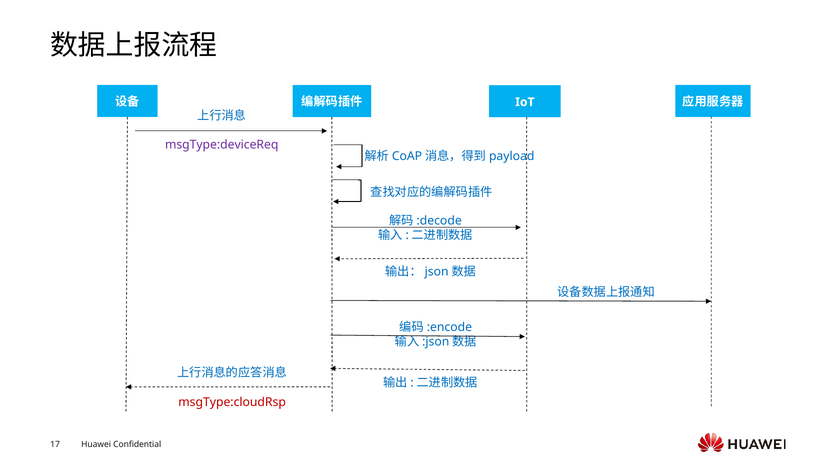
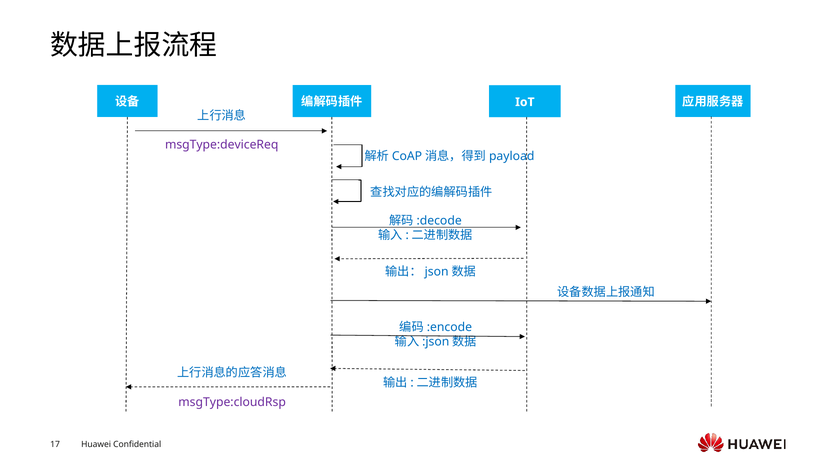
msgType:cloudRsp colour: red -> purple
